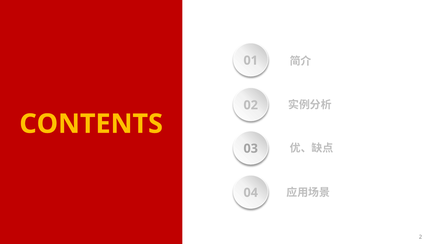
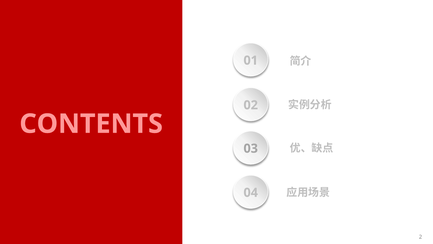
CONTENTS colour: yellow -> pink
